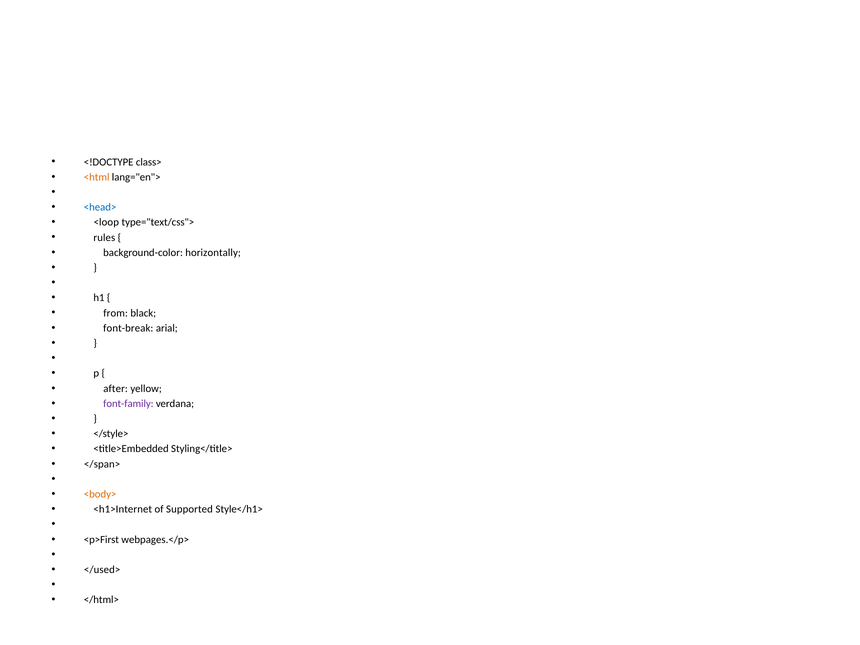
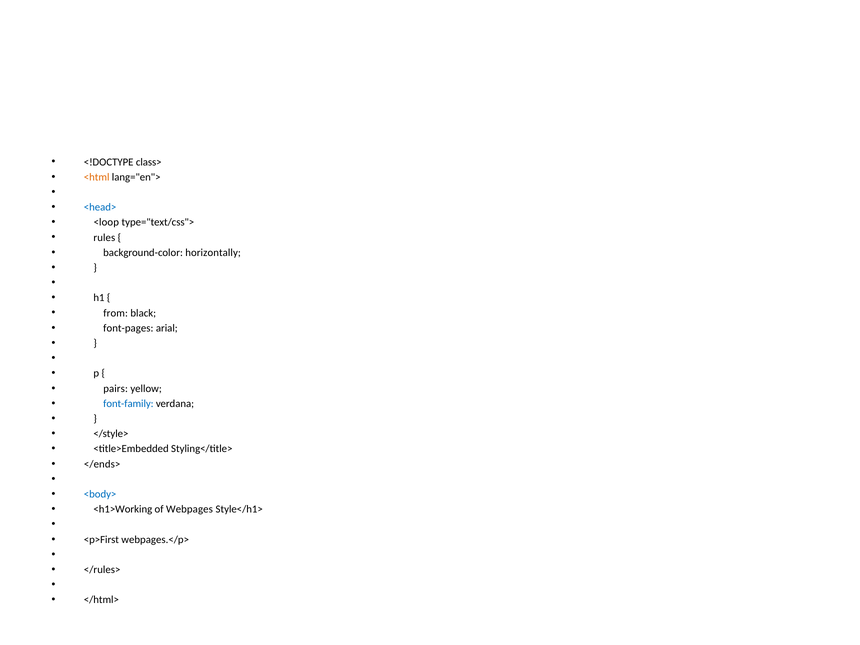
font-break: font-break -> font-pages
after: after -> pairs
font-family colour: purple -> blue
</span>: </span> -> </ends>
<body> colour: orange -> blue
<h1>Internet: <h1>Internet -> <h1>Working
Supported: Supported -> Webpages
</used>: </used> -> </rules>
